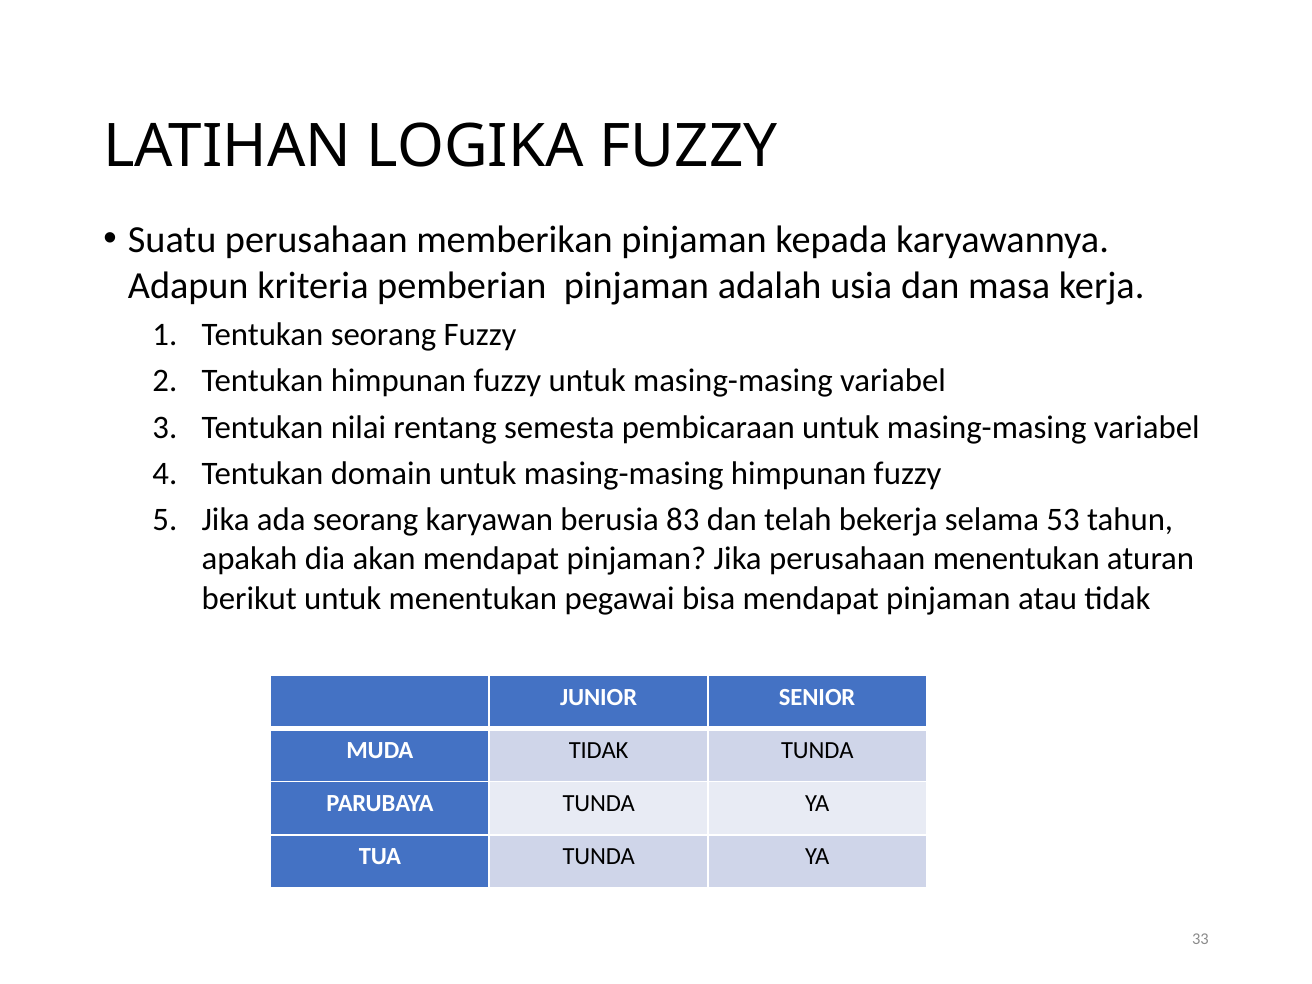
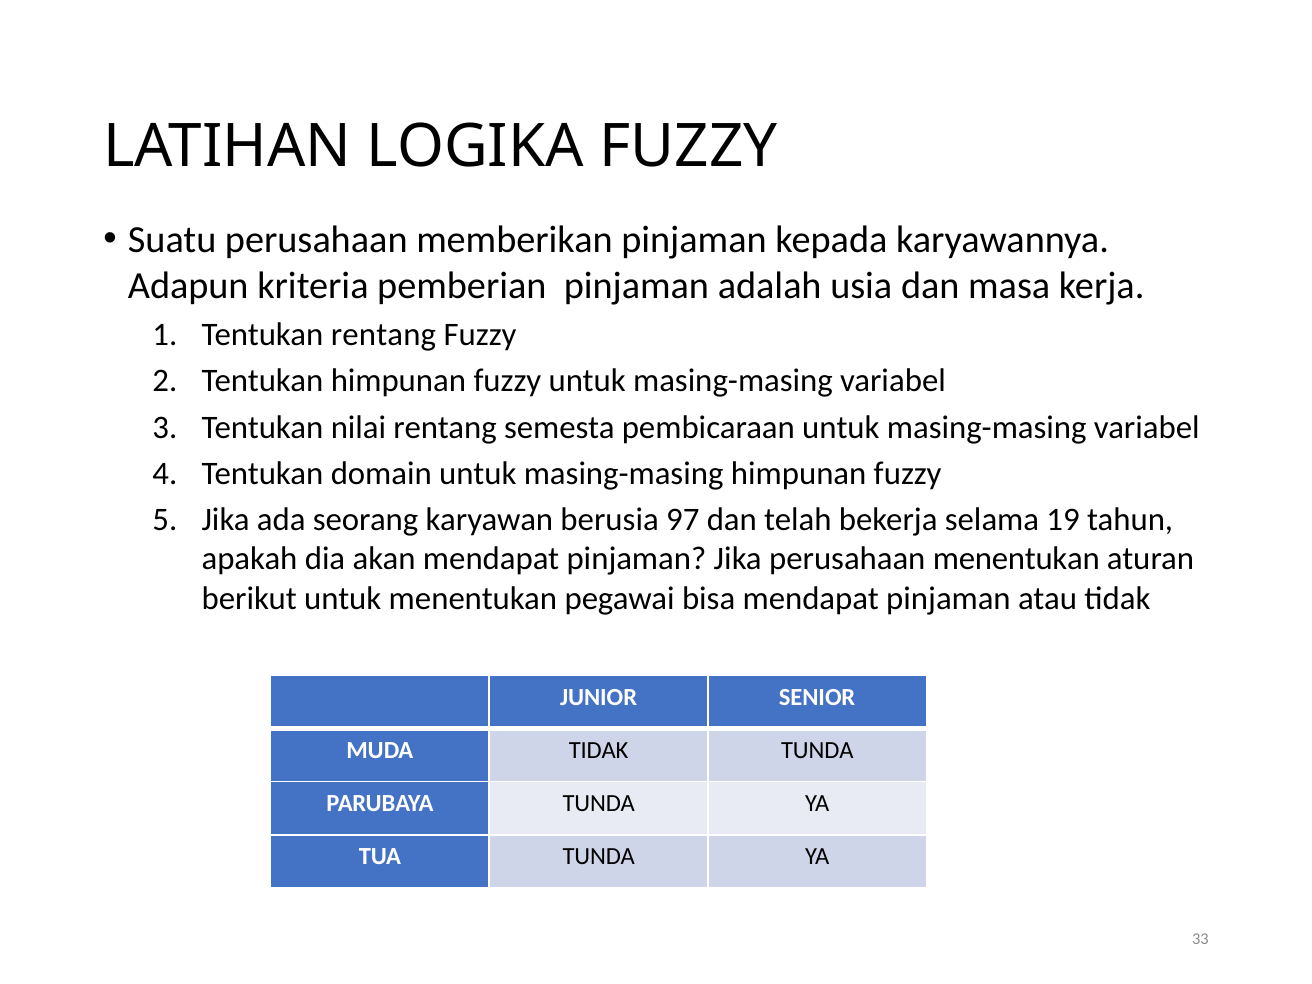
Tentukan seorang: seorang -> rentang
83: 83 -> 97
53: 53 -> 19
